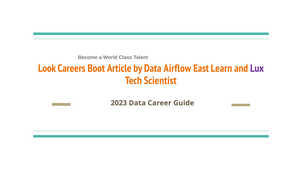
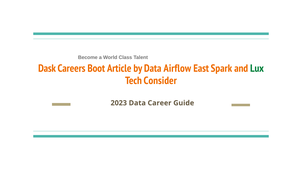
Look: Look -> Dask
Learn: Learn -> Spark
Lux colour: purple -> green
Scientist: Scientist -> Consider
